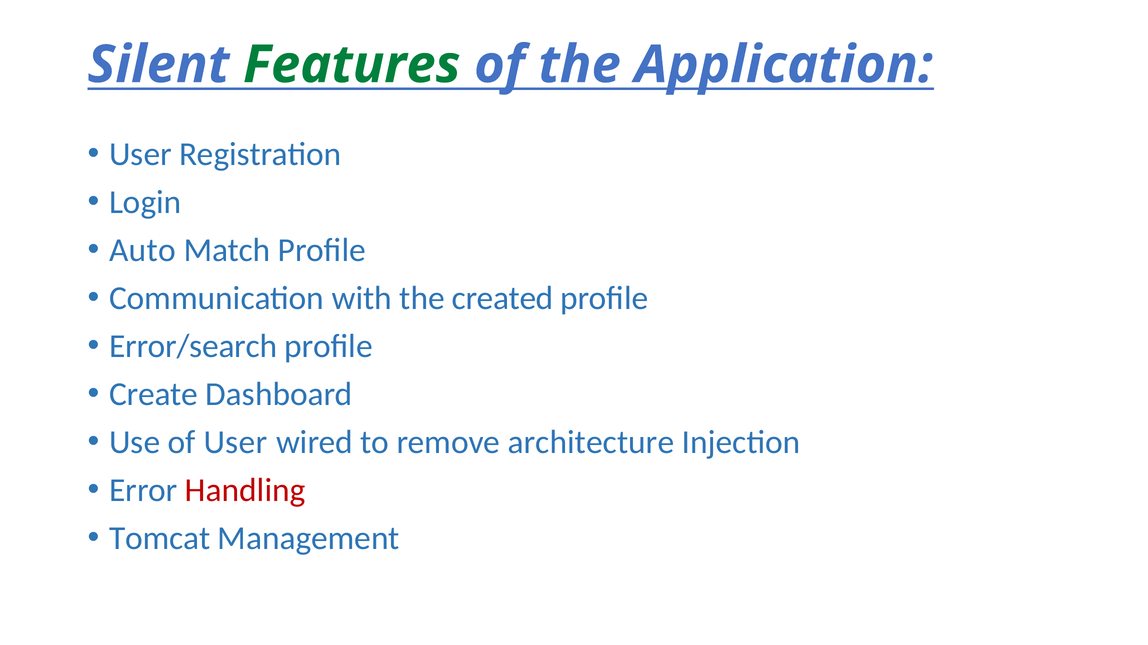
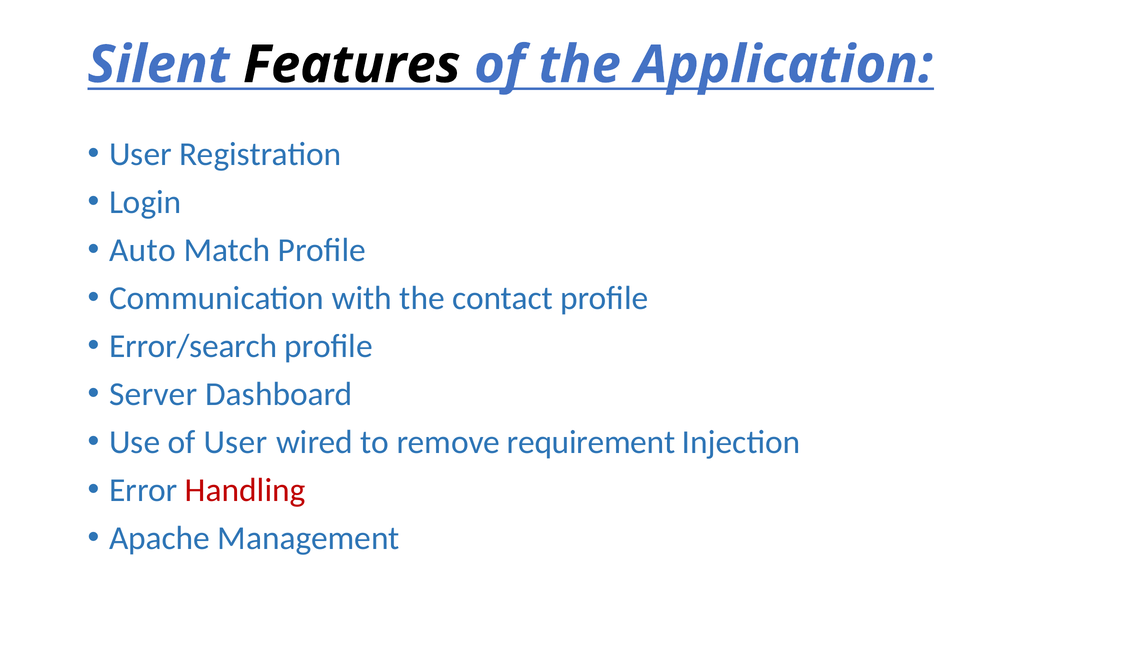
Features colour: green -> black
created: created -> contact
Create: Create -> Server
architecture: architecture -> requirement
Tomcat: Tomcat -> Apache
